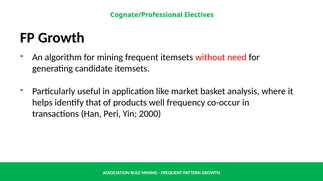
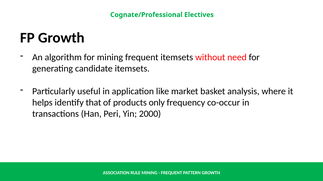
well: well -> only
